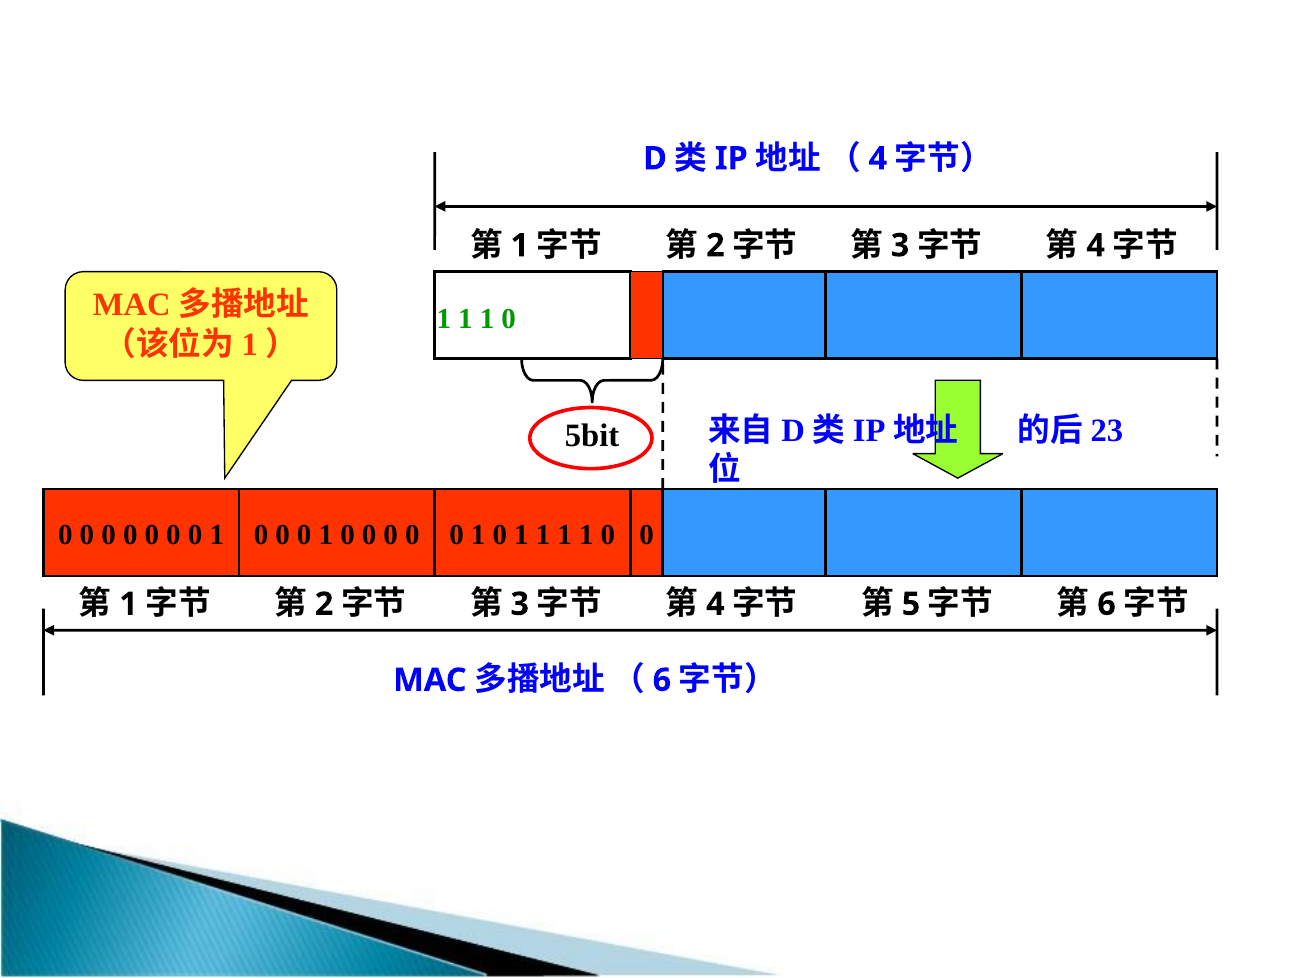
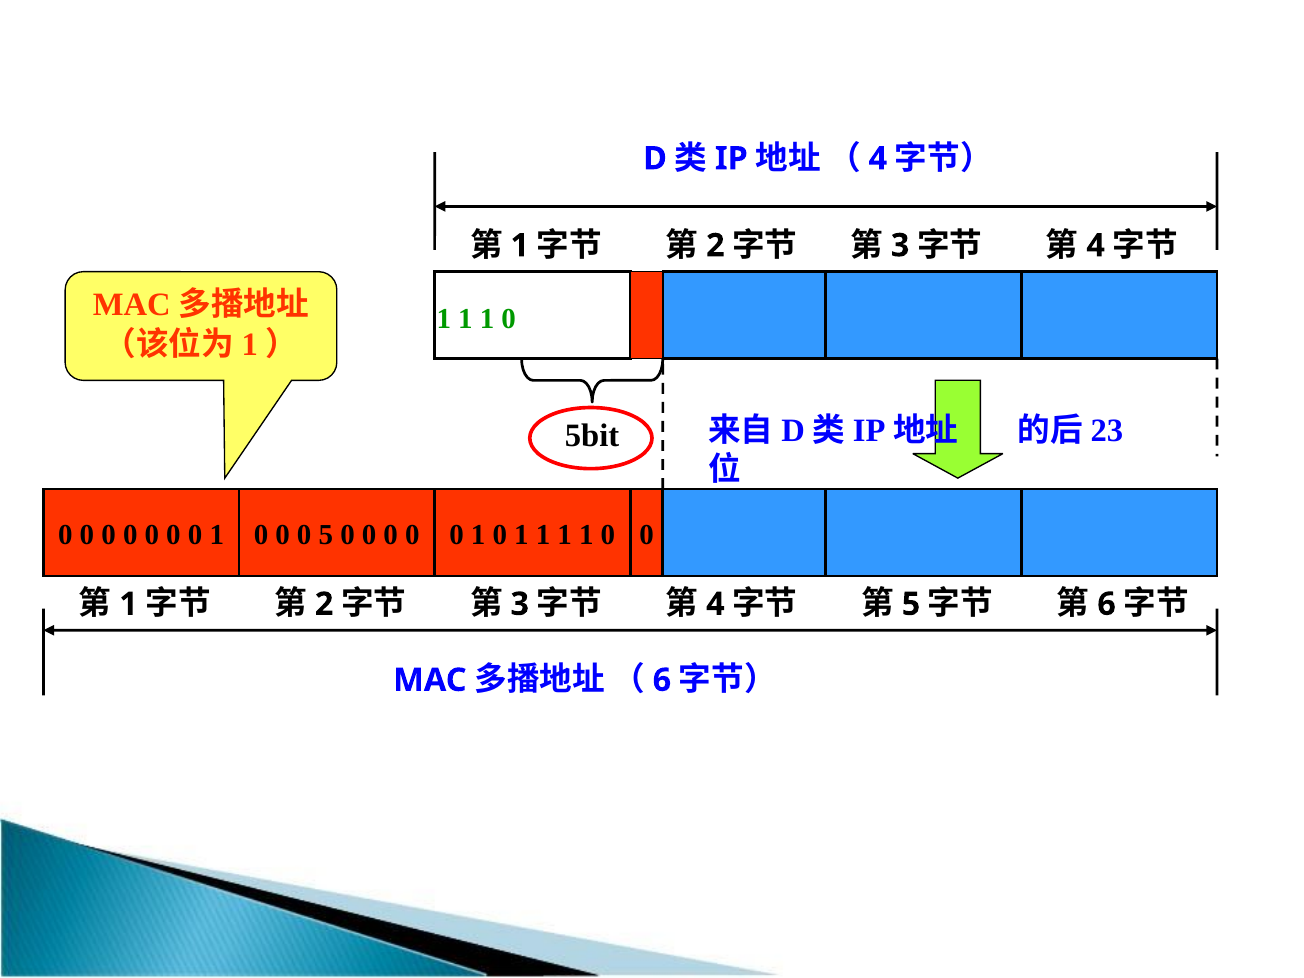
1 at (326, 534): 1 -> 5
